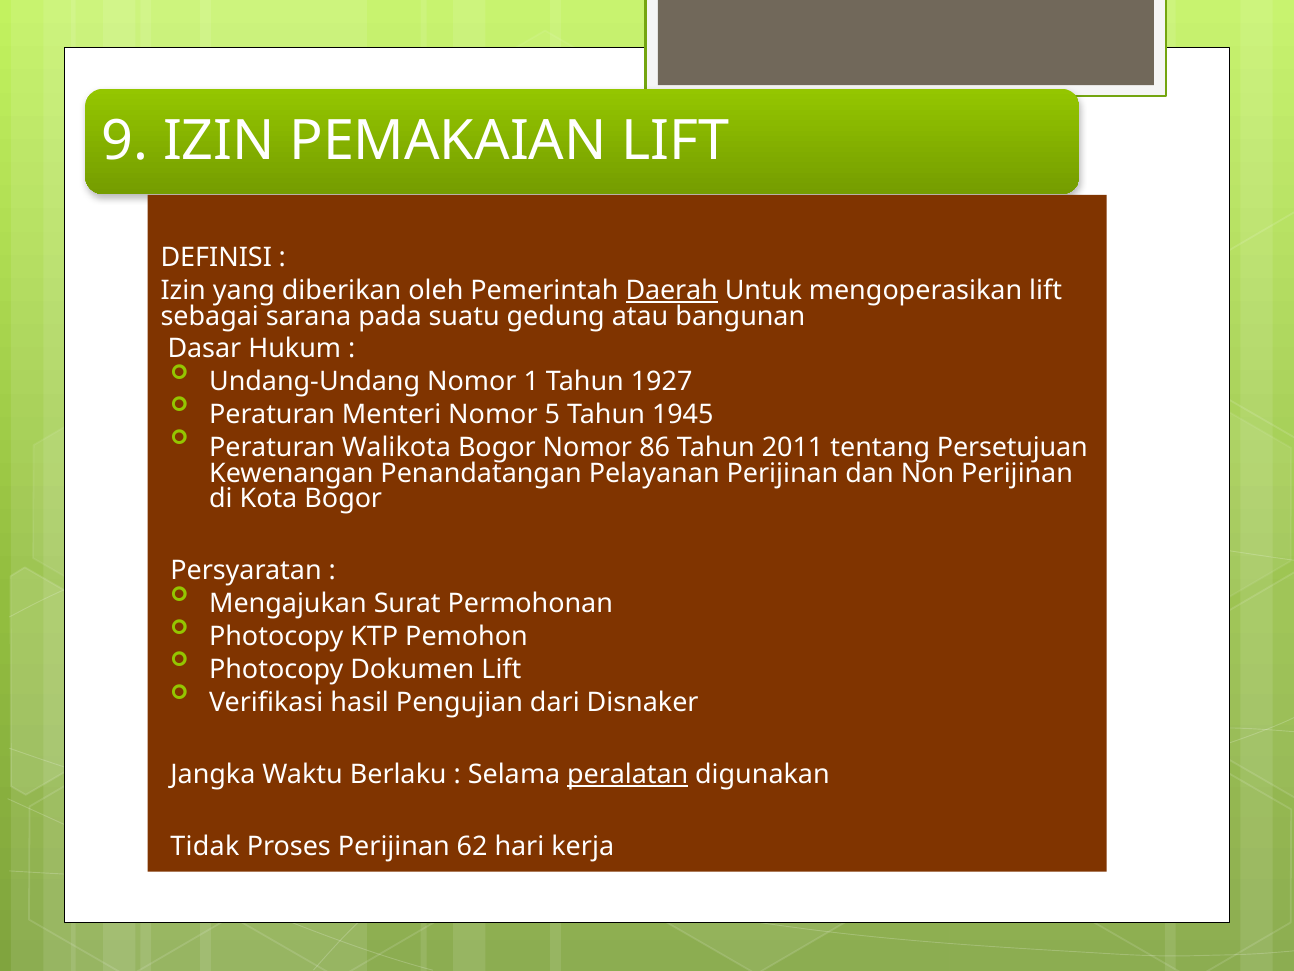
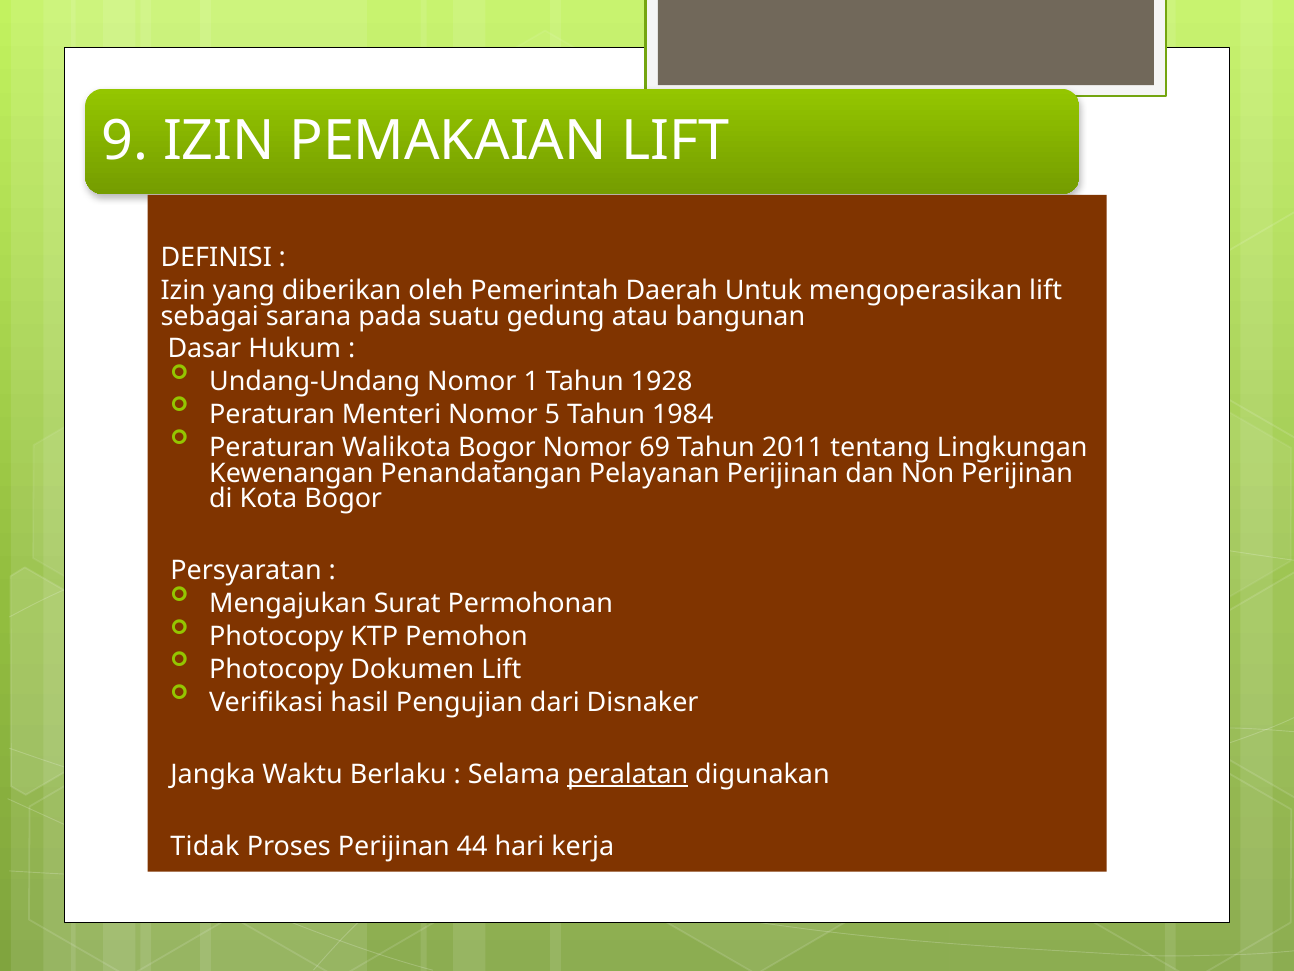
Daerah underline: present -> none
1927: 1927 -> 1928
1945: 1945 -> 1984
86: 86 -> 69
Persetujuan: Persetujuan -> Lingkungan
62: 62 -> 44
